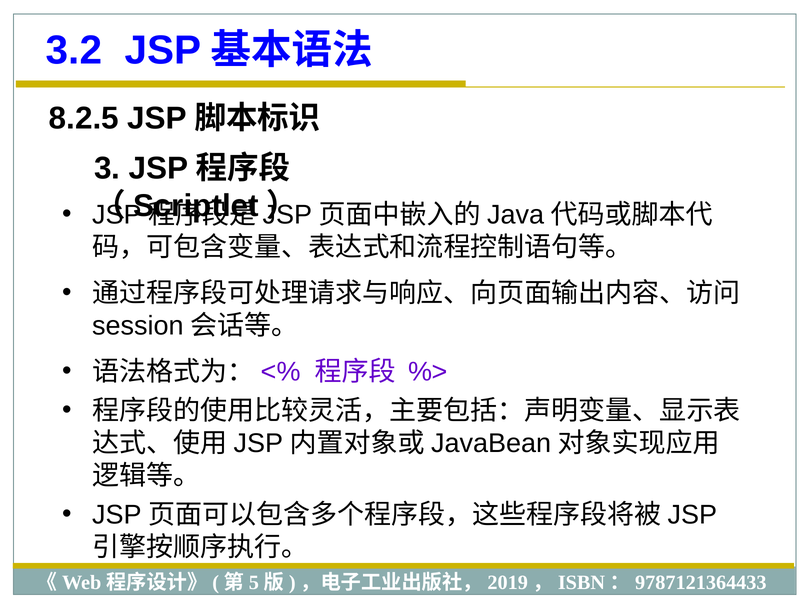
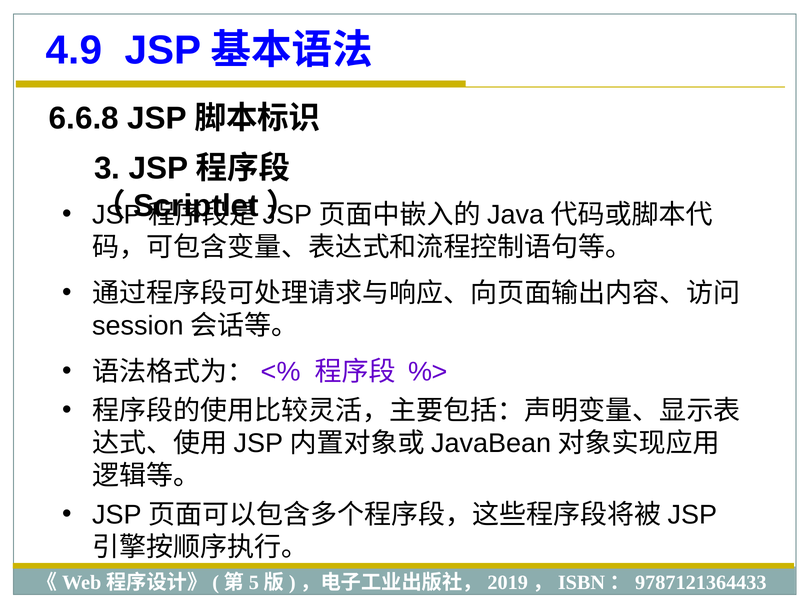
3.2: 3.2 -> 4.9
8.2.5: 8.2.5 -> 6.6.8
